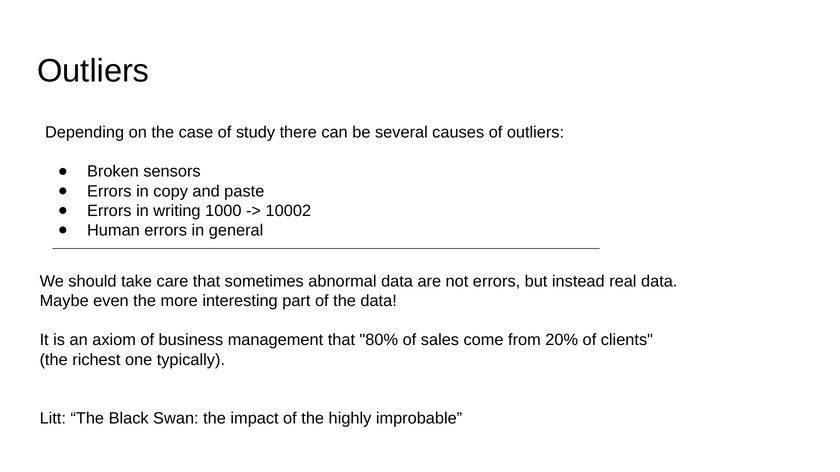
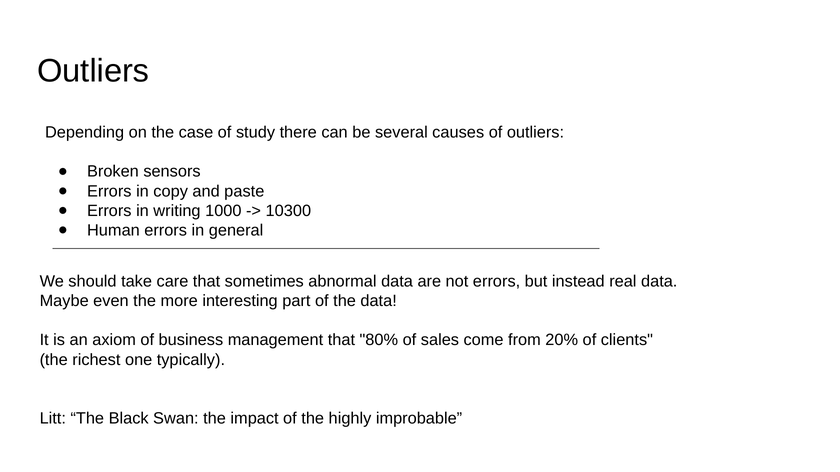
10002: 10002 -> 10300
